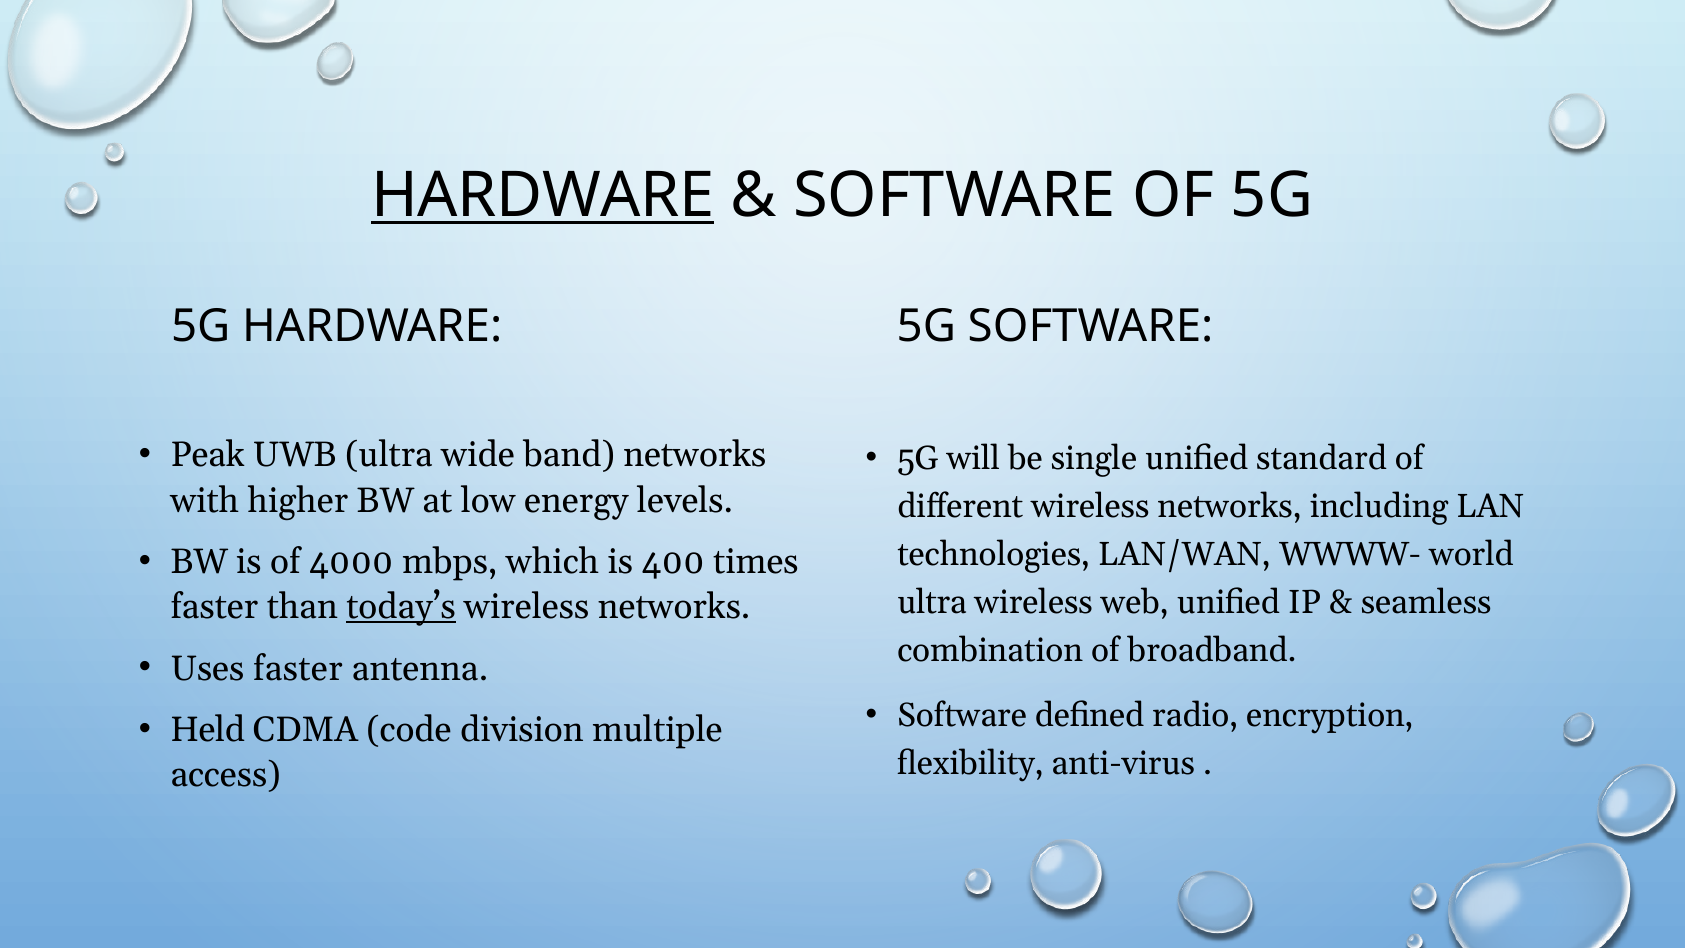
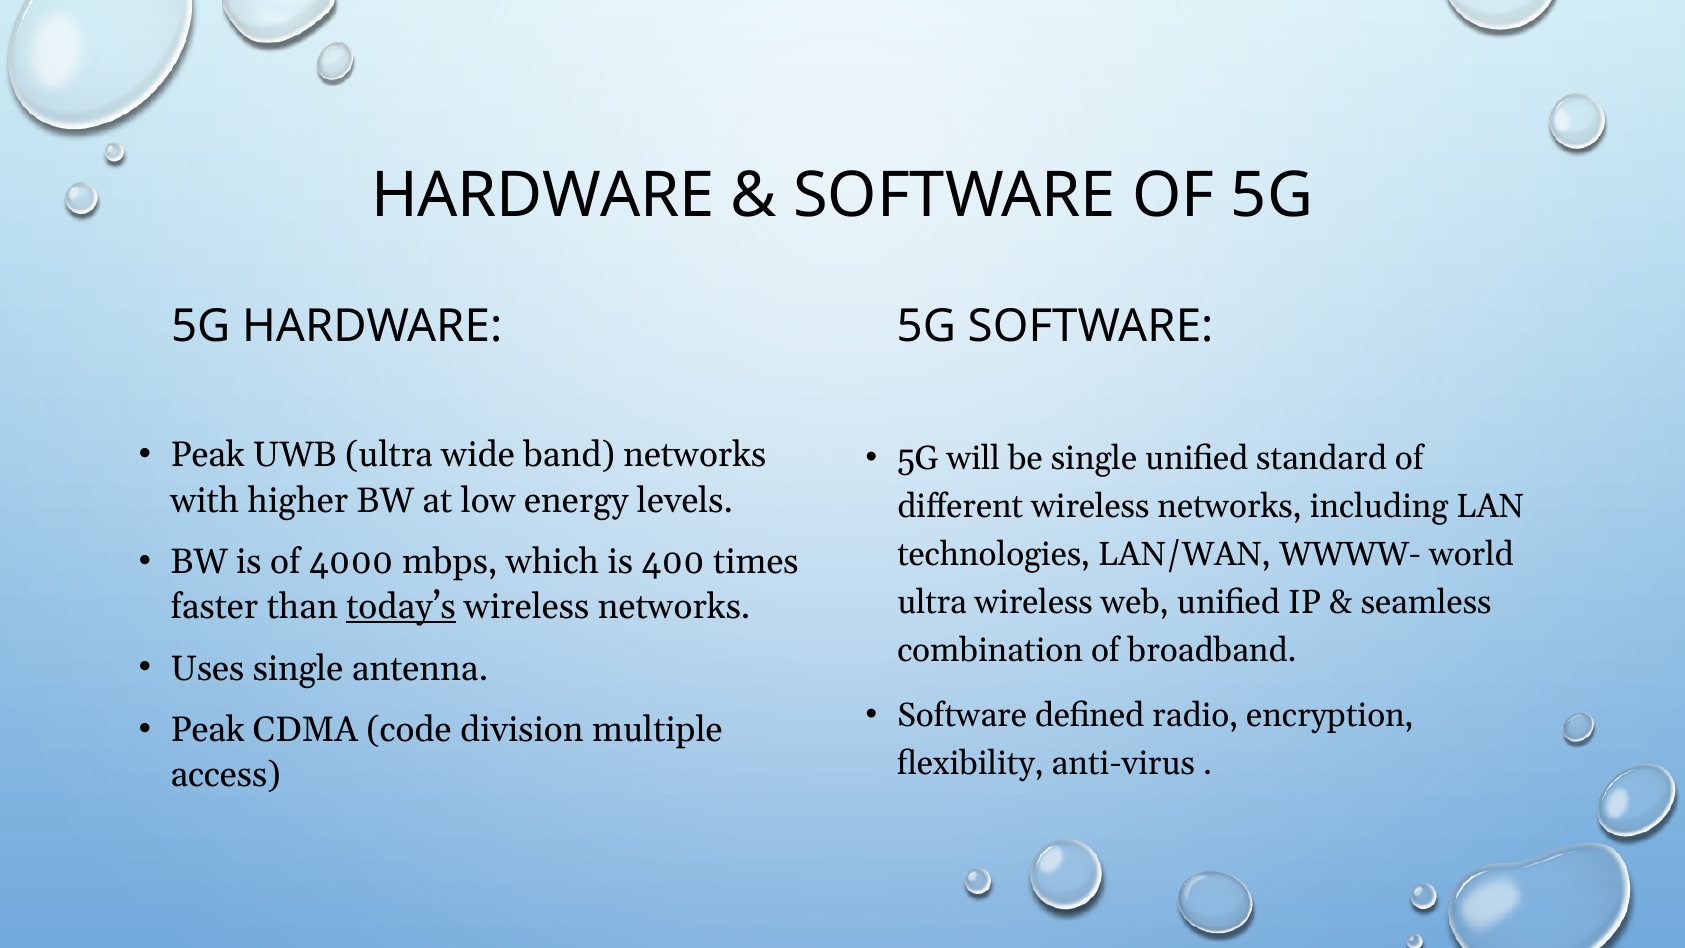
HARDWARE at (543, 195) underline: present -> none
Uses faster: faster -> single
Held at (208, 730): Held -> Peak
